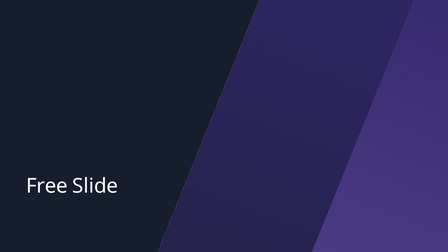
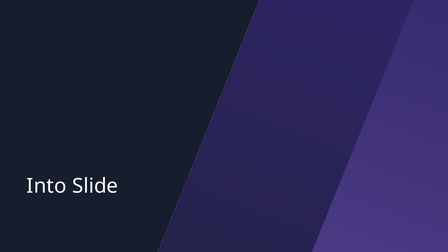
Free: Free -> Into
